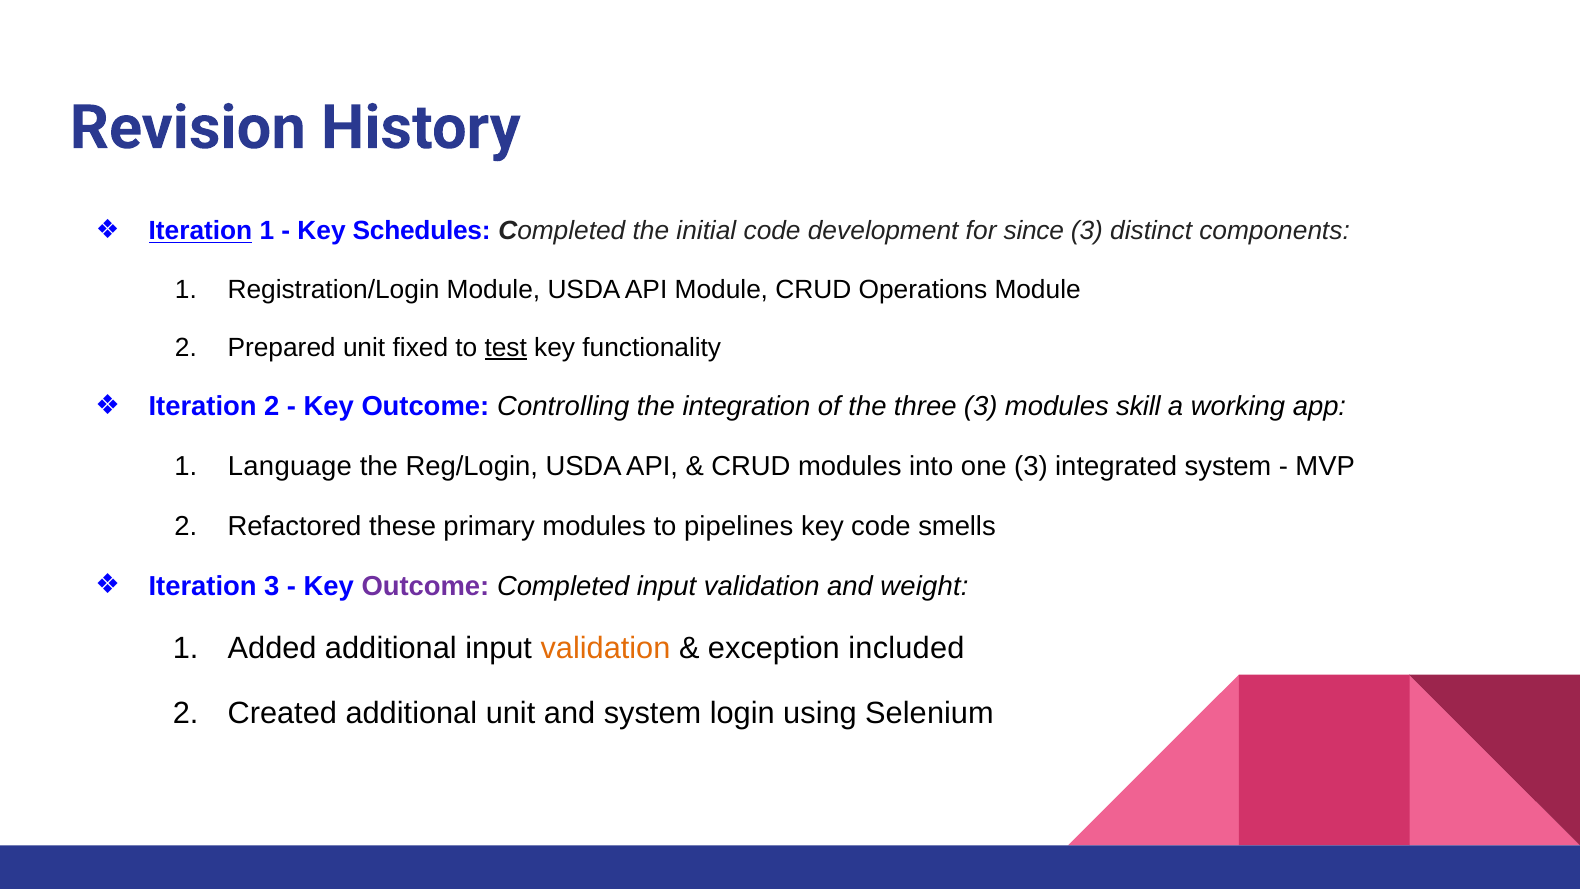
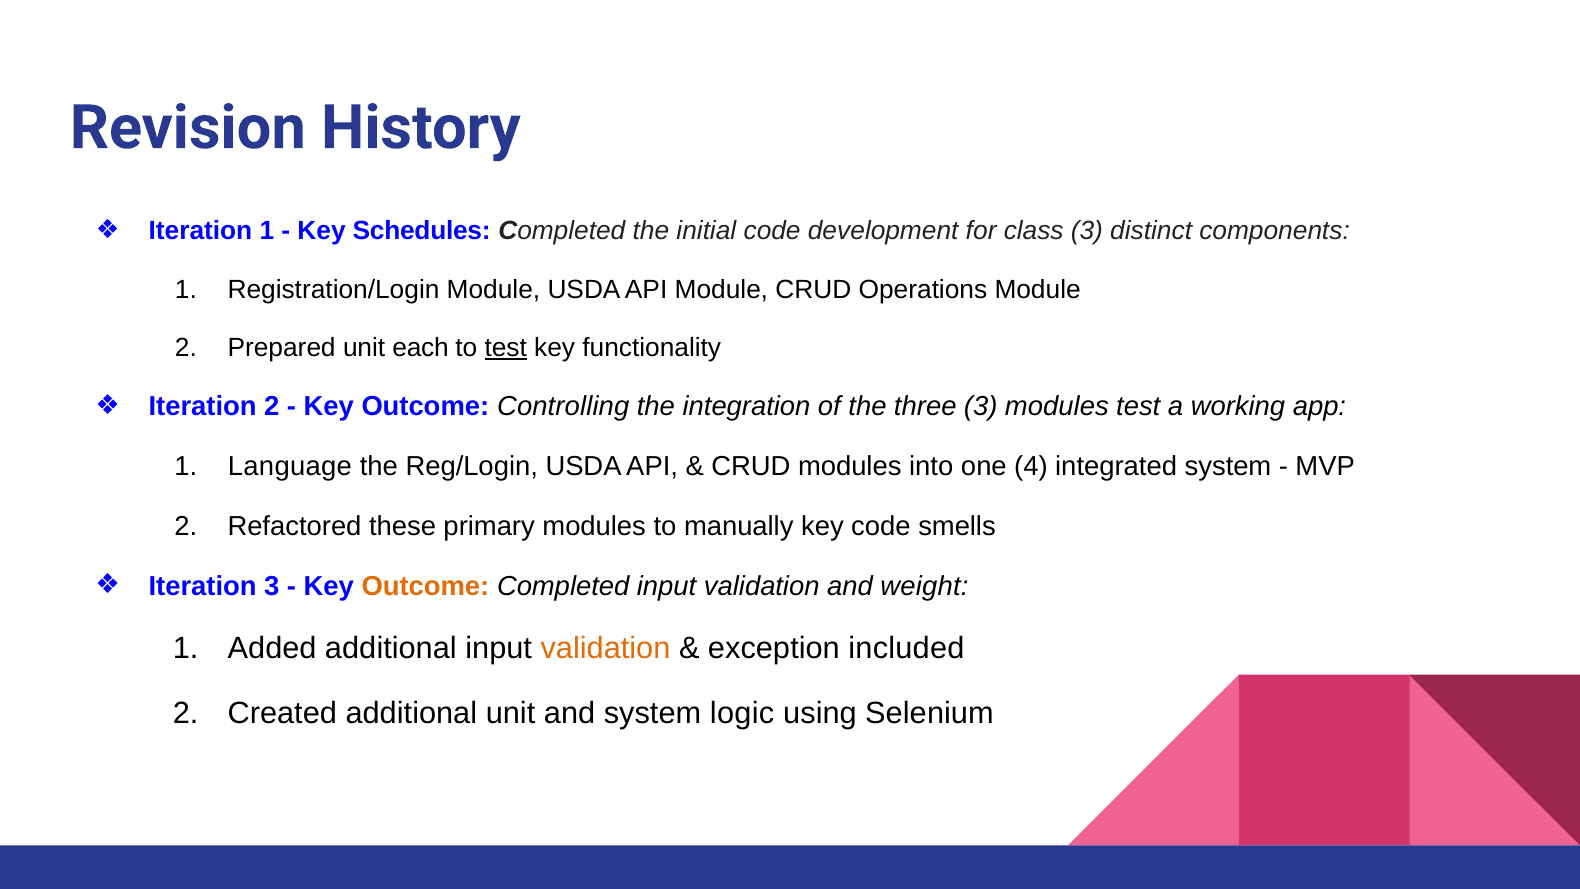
Iteration at (200, 231) underline: present -> none
since: since -> class
fixed: fixed -> each
modules skill: skill -> test
one 3: 3 -> 4
pipelines: pipelines -> manually
Outcome at (425, 586) colour: purple -> orange
login: login -> logic
